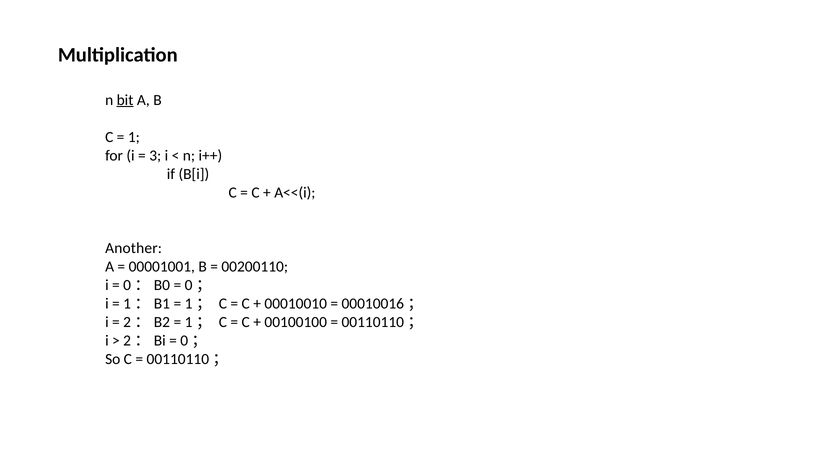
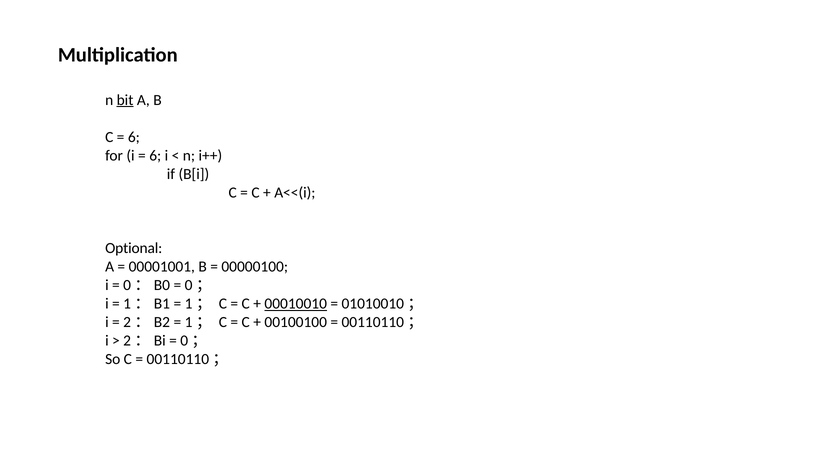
1 at (134, 137): 1 -> 6
3 at (155, 156): 3 -> 6
Another: Another -> Optional
00200110: 00200110 -> 00000100
00010010 underline: none -> present
00010016: 00010016 -> 01010010
